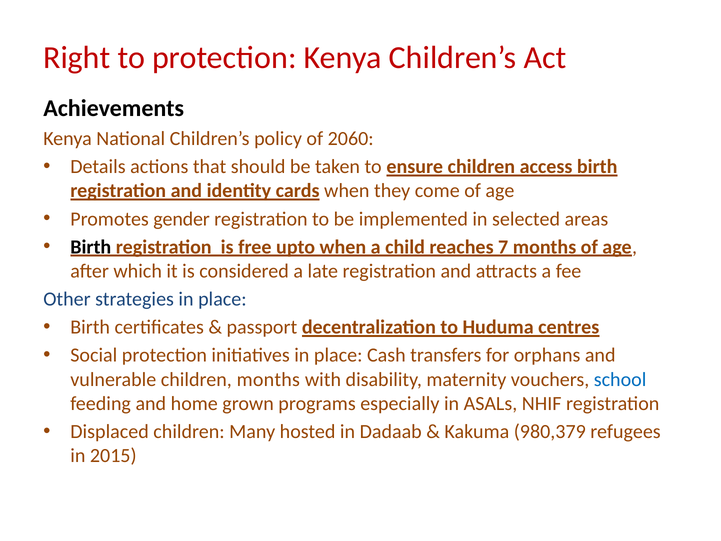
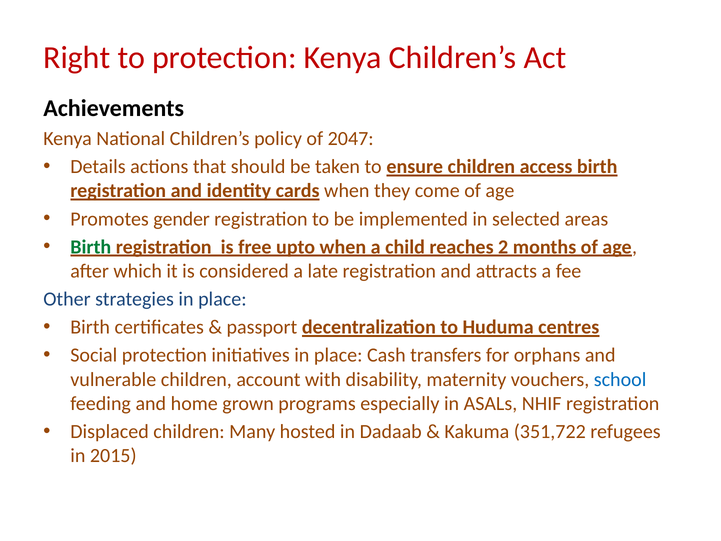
2060: 2060 -> 2047
Birth at (91, 247) colour: black -> green
7: 7 -> 2
children months: months -> account
980,379: 980,379 -> 351,722
